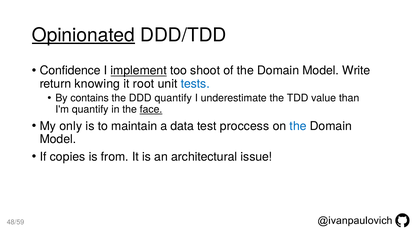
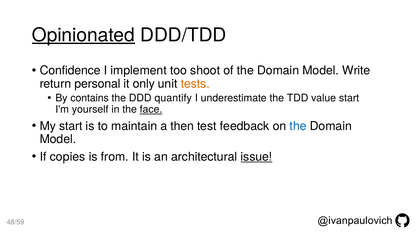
implement underline: present -> none
knowing: knowing -> personal
root: root -> only
tests colour: blue -> orange
value than: than -> start
I'm quantify: quantify -> yourself
My only: only -> start
data: data -> then
proccess: proccess -> feedback
issue underline: none -> present
